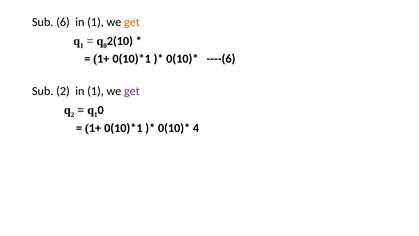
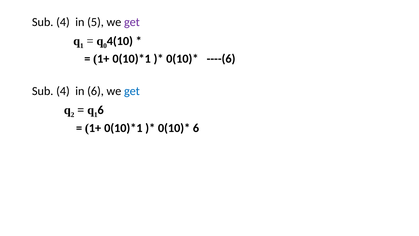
6 at (63, 22): 6 -> 4
1 at (96, 22): 1 -> 5
get at (132, 22) colour: orange -> purple
2(10: 2(10 -> 4(10
2 at (63, 91): 2 -> 4
1 at (96, 91): 1 -> 6
get at (132, 91) colour: purple -> blue
1 0: 0 -> 6
4 at (196, 128): 4 -> 6
